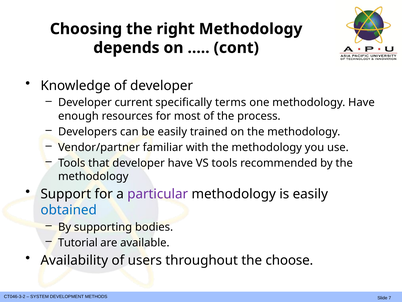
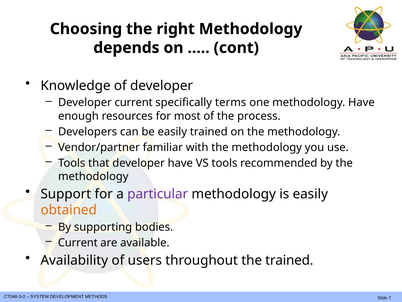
obtained colour: blue -> orange
Tutorial at (78, 242): Tutorial -> Current
the choose: choose -> trained
